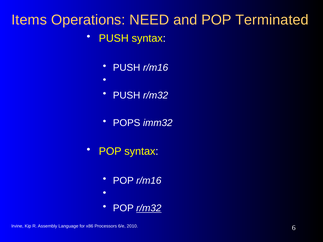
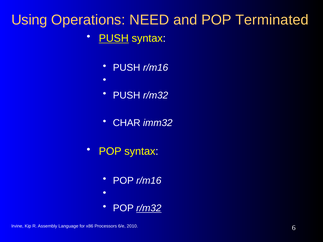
Items: Items -> Using
PUSH at (114, 38) underline: none -> present
POPS: POPS -> CHAR
